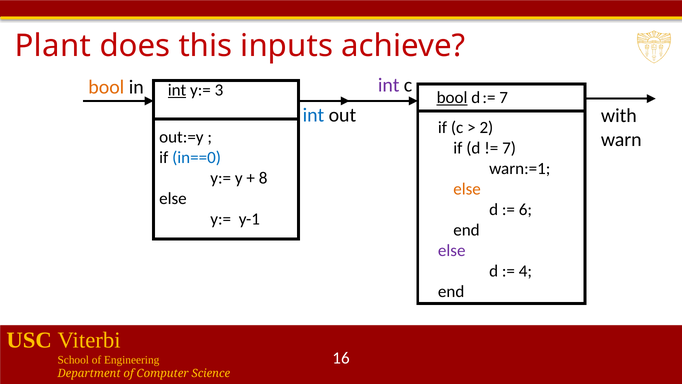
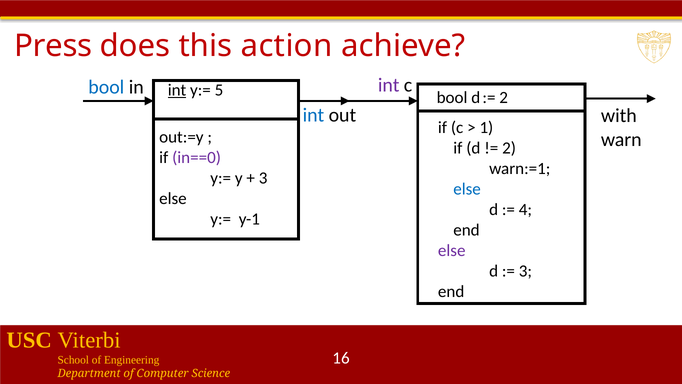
Plant: Plant -> Press
inputs: inputs -> action
bool at (106, 87) colour: orange -> blue
3: 3 -> 5
bool at (452, 98) underline: present -> none
7 at (504, 98): 7 -> 2
2: 2 -> 1
7 at (509, 148): 7 -> 2
in==0 colour: blue -> purple
8 at (263, 178): 8 -> 3
else at (467, 189) colour: orange -> blue
6: 6 -> 4
4 at (525, 271): 4 -> 3
